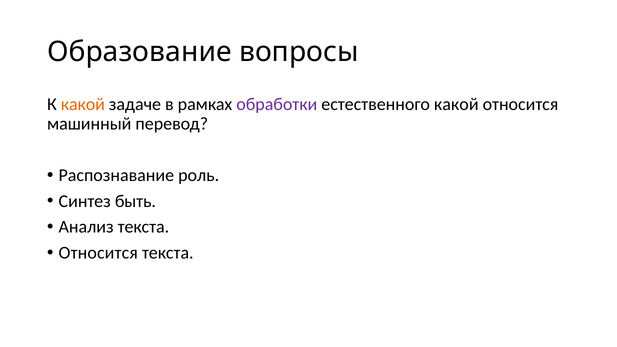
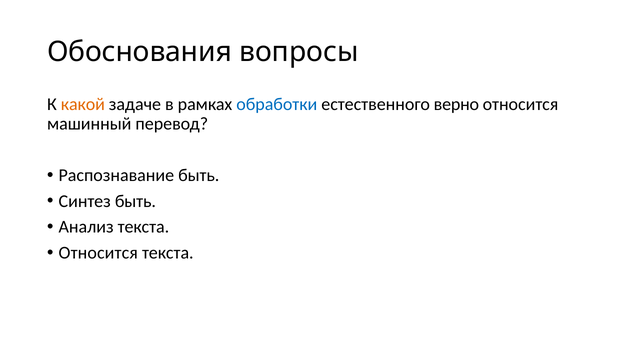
Образование: Образование -> Обоснования
обработки colour: purple -> blue
естественного какой: какой -> верно
Распознавание роль: роль -> быть
